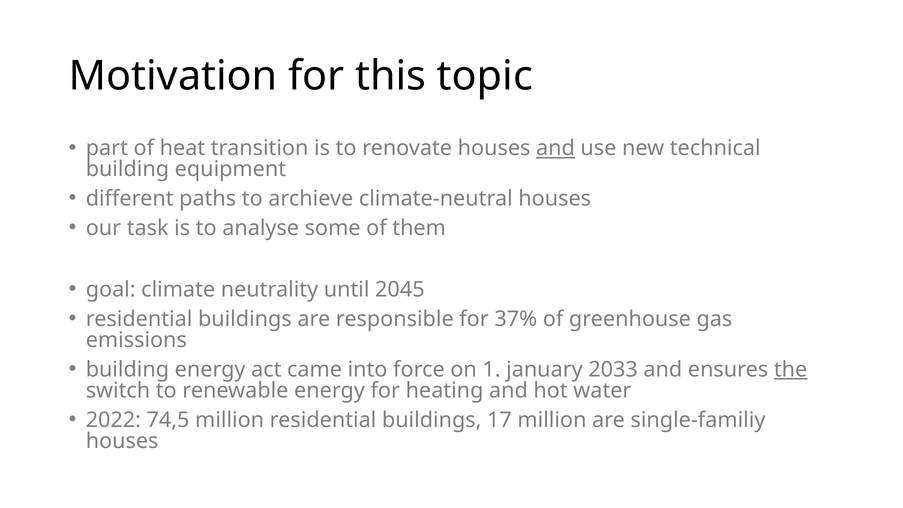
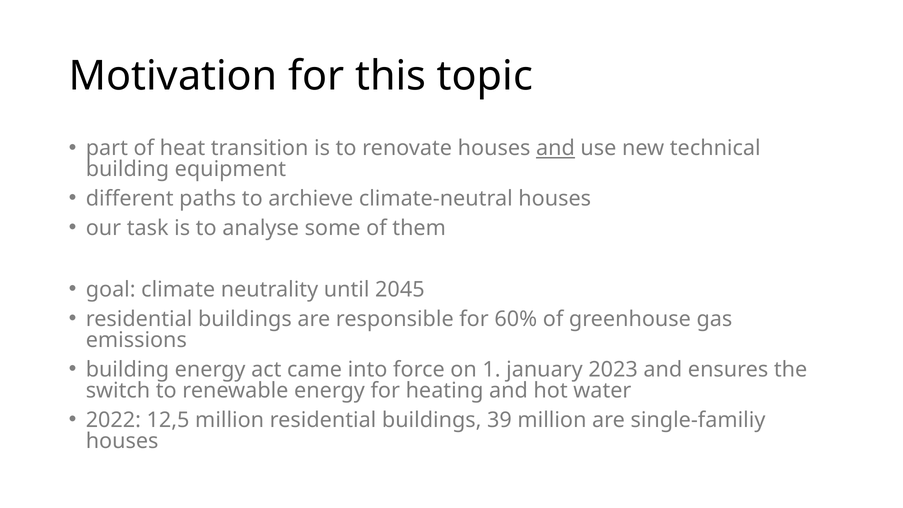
37%: 37% -> 60%
2033: 2033 -> 2023
the underline: present -> none
74,5: 74,5 -> 12,5
17: 17 -> 39
